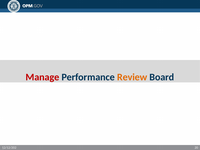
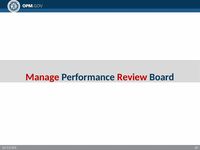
Review colour: orange -> red
